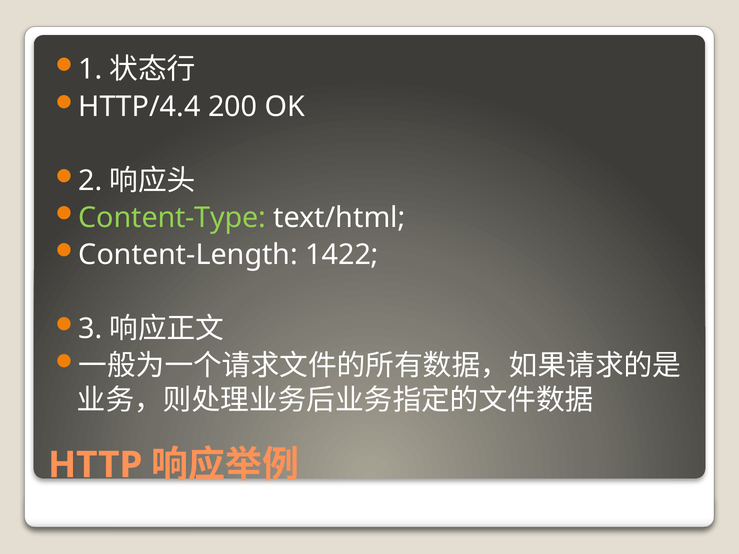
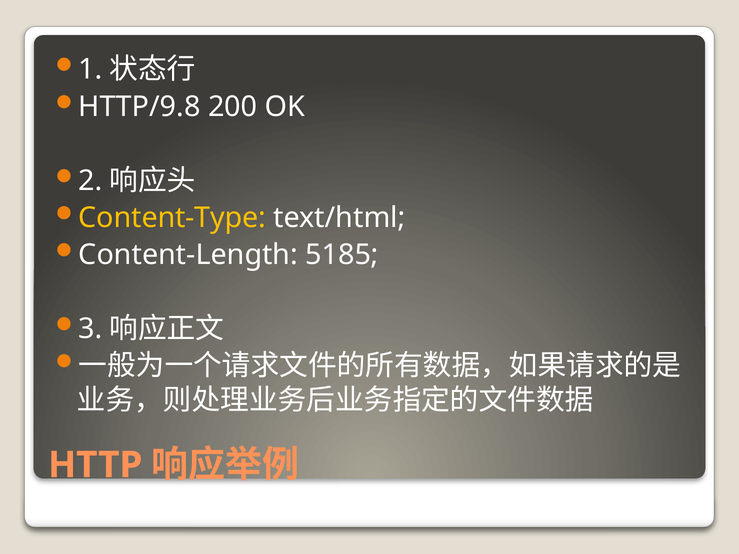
HTTP/4.4: HTTP/4.4 -> HTTP/9.8
Content-Type colour: light green -> yellow
1422: 1422 -> 5185
